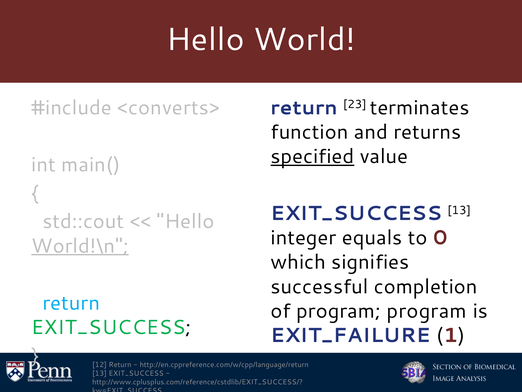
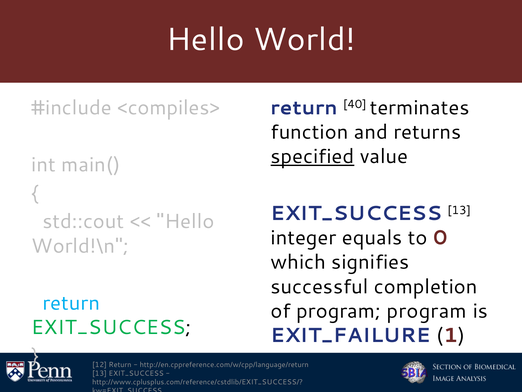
<converts>: <converts> -> <compiles>
23: 23 -> 40
World!\n underline: present -> none
